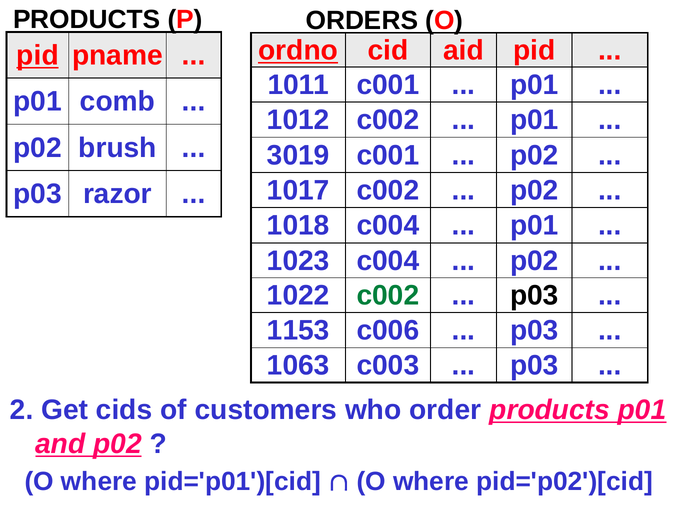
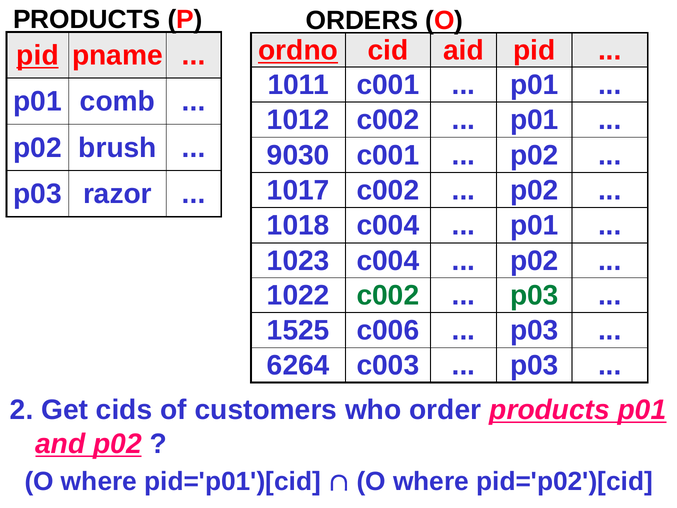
3019: 3019 -> 9030
p03 at (534, 295) colour: black -> green
1153: 1153 -> 1525
1063: 1063 -> 6264
